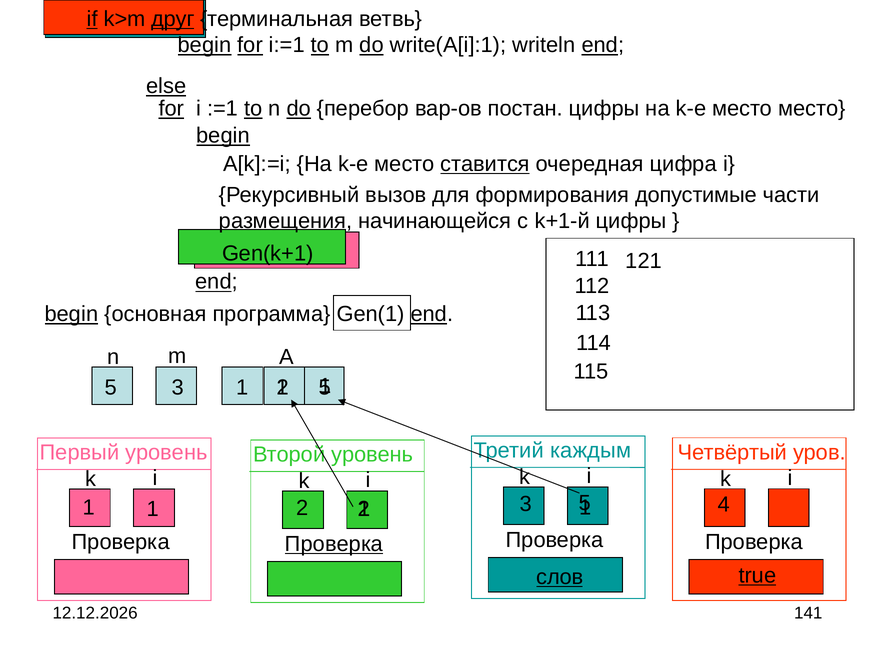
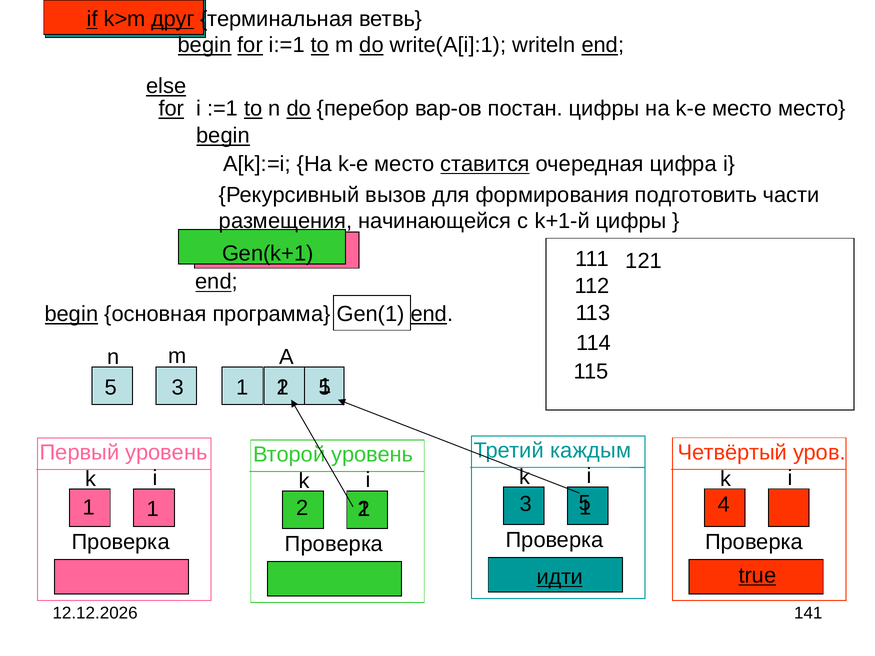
допустимые: допустимые -> подготовить
Проверка at (334, 544) underline: present -> none
слов: слов -> идти
